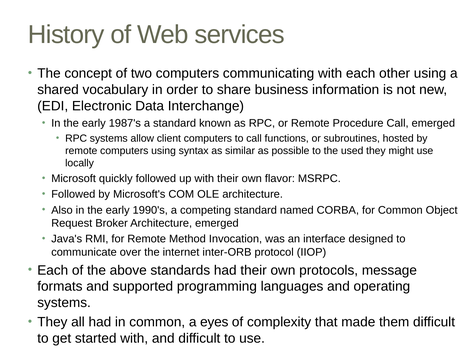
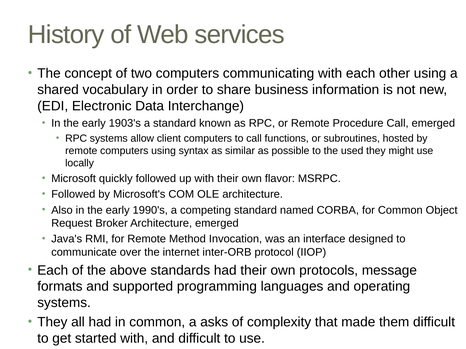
1987's: 1987's -> 1903's
eyes: eyes -> asks
